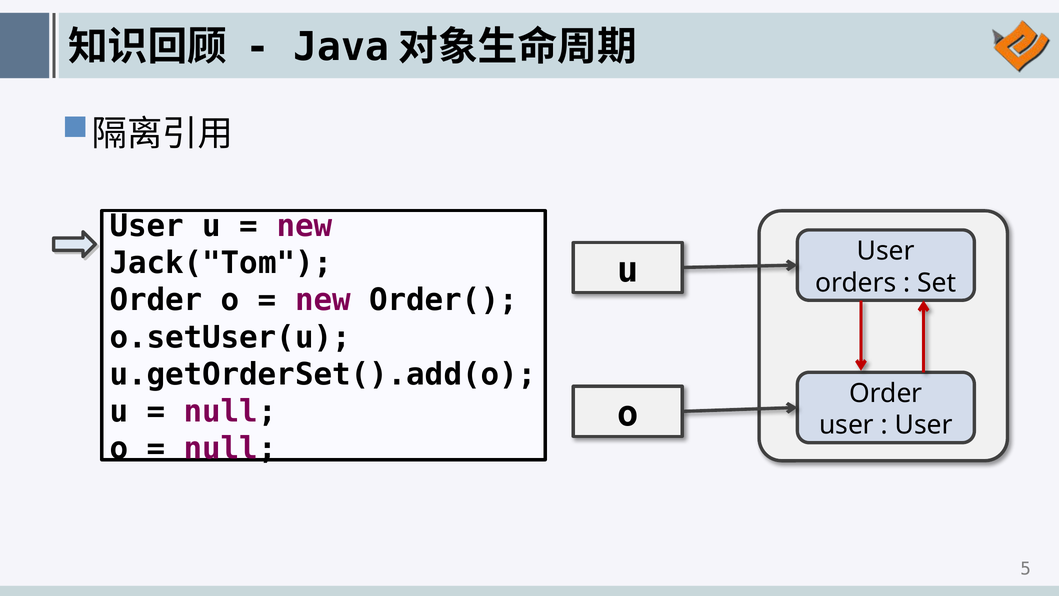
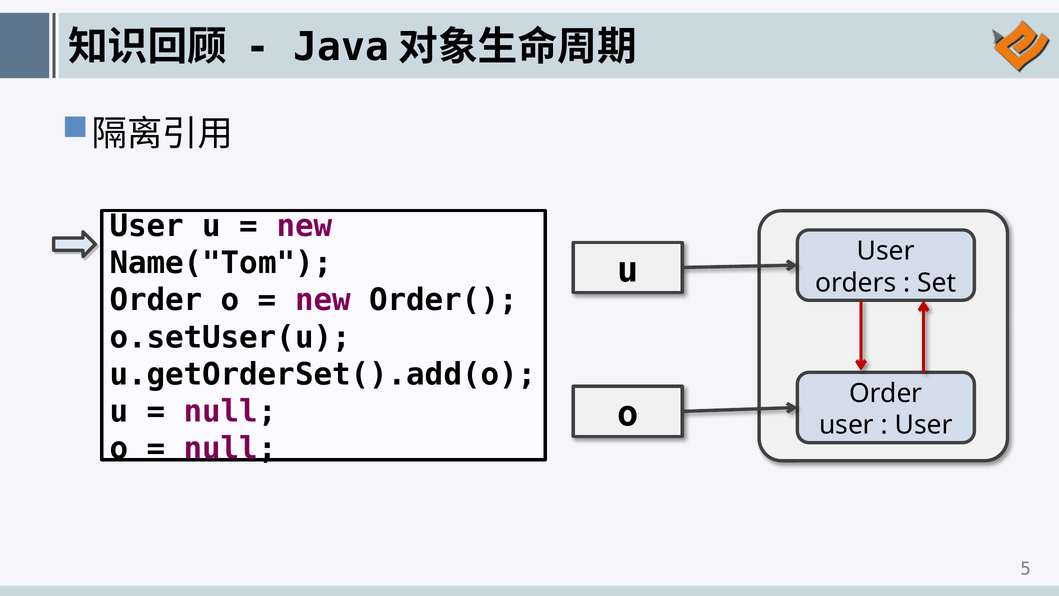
Jack("Tom: Jack("Tom -> Name("Tom
